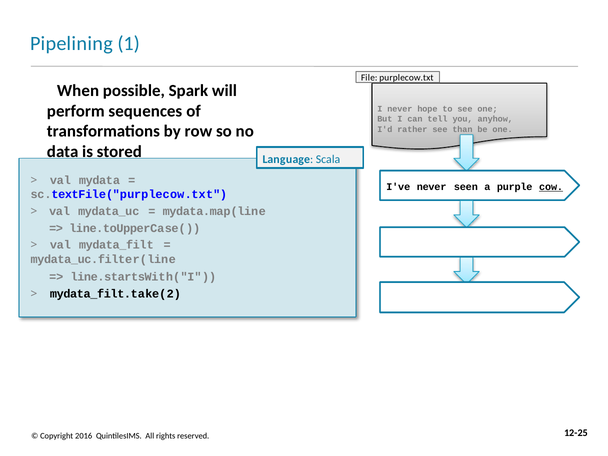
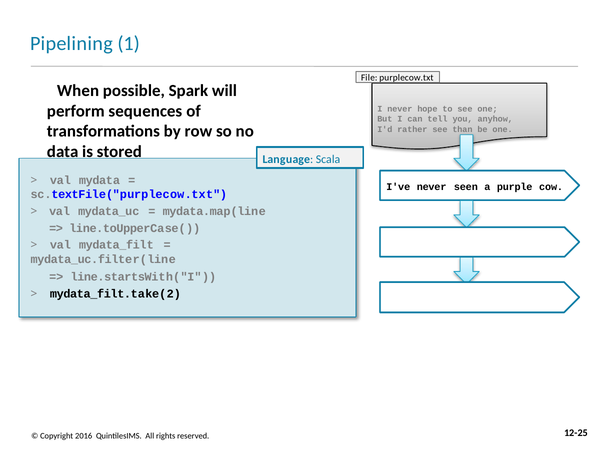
cow underline: present -> none
